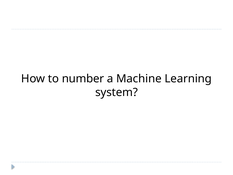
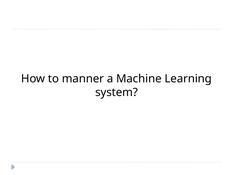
number: number -> manner
